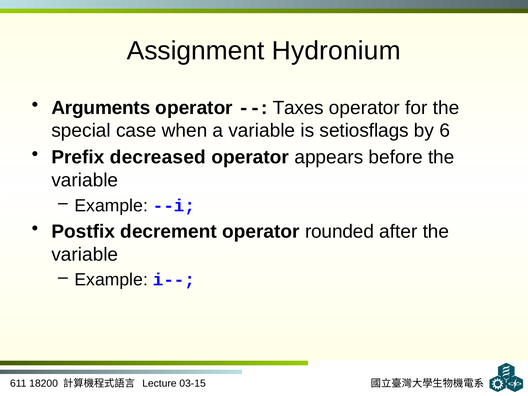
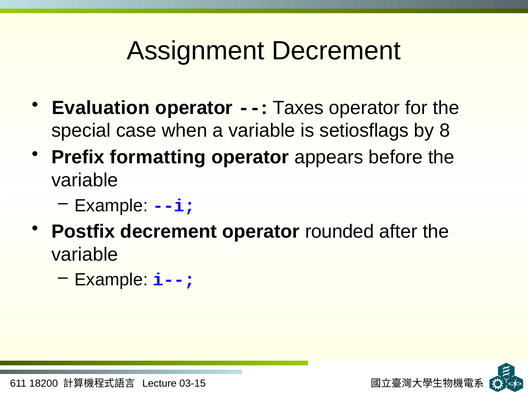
Assignment Hydronium: Hydronium -> Decrement
Arguments: Arguments -> Evaluation
6: 6 -> 8
decreased: decreased -> formatting
